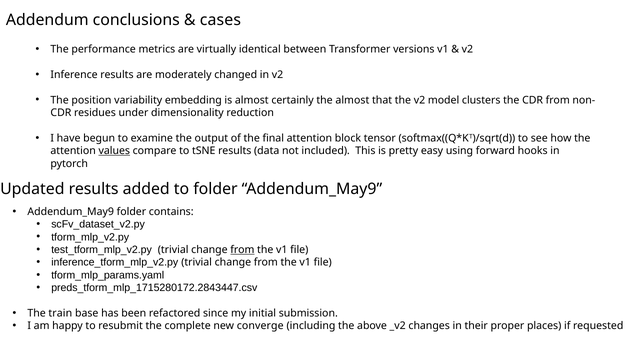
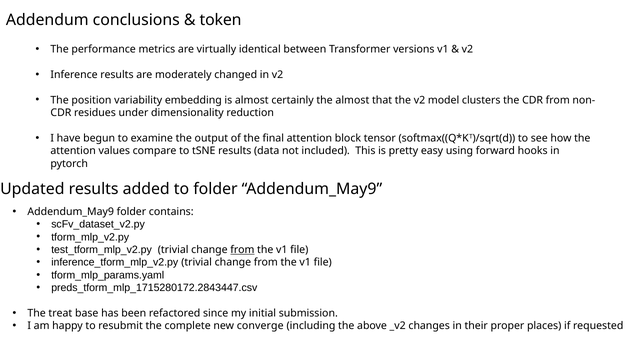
cases: cases -> token
values underline: present -> none
train: train -> treat
